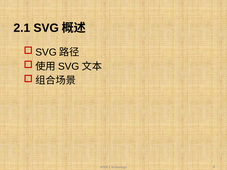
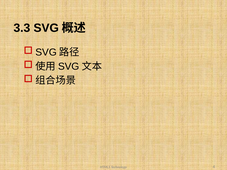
2.1: 2.1 -> 3.3
